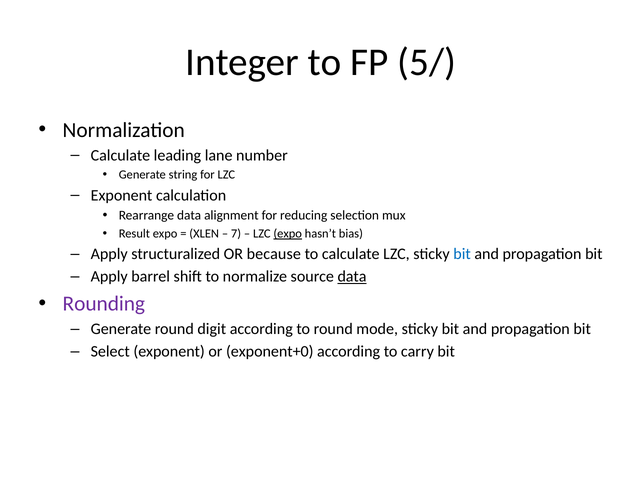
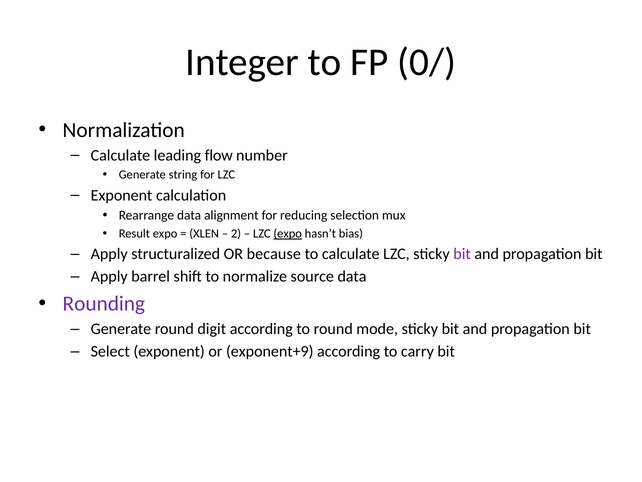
5/: 5/ -> 0/
lane: lane -> flow
7: 7 -> 2
bit at (462, 254) colour: blue -> purple
data at (352, 276) underline: present -> none
exponent+0: exponent+0 -> exponent+9
